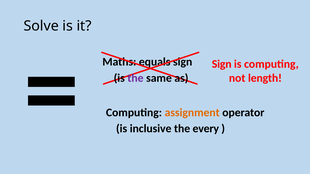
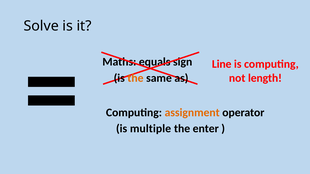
Sign at (222, 64): Sign -> Line
the at (135, 78) colour: purple -> orange
inclusive: inclusive -> multiple
every: every -> enter
